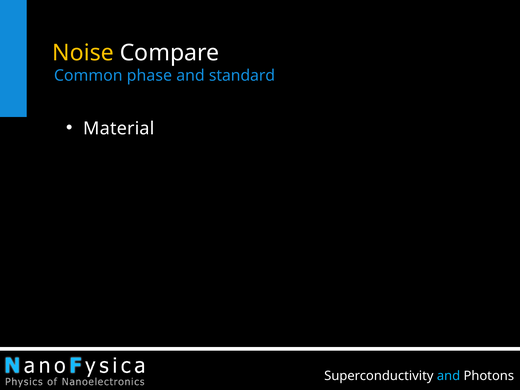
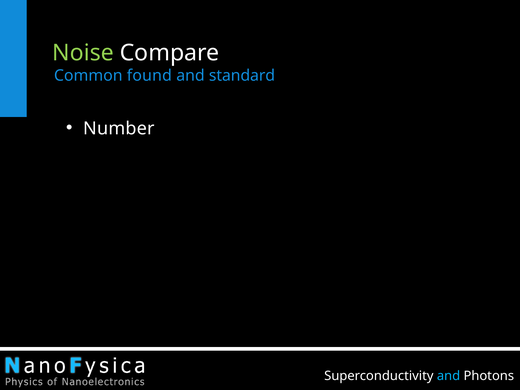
Noise colour: yellow -> light green
phase: phase -> found
Material: Material -> Number
